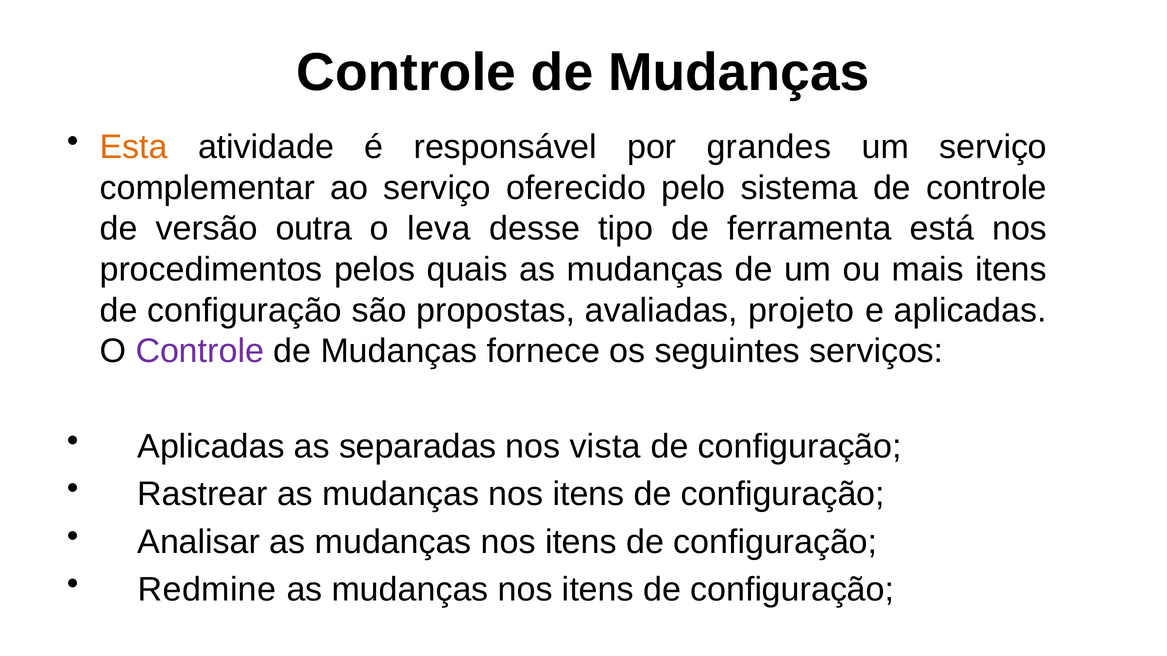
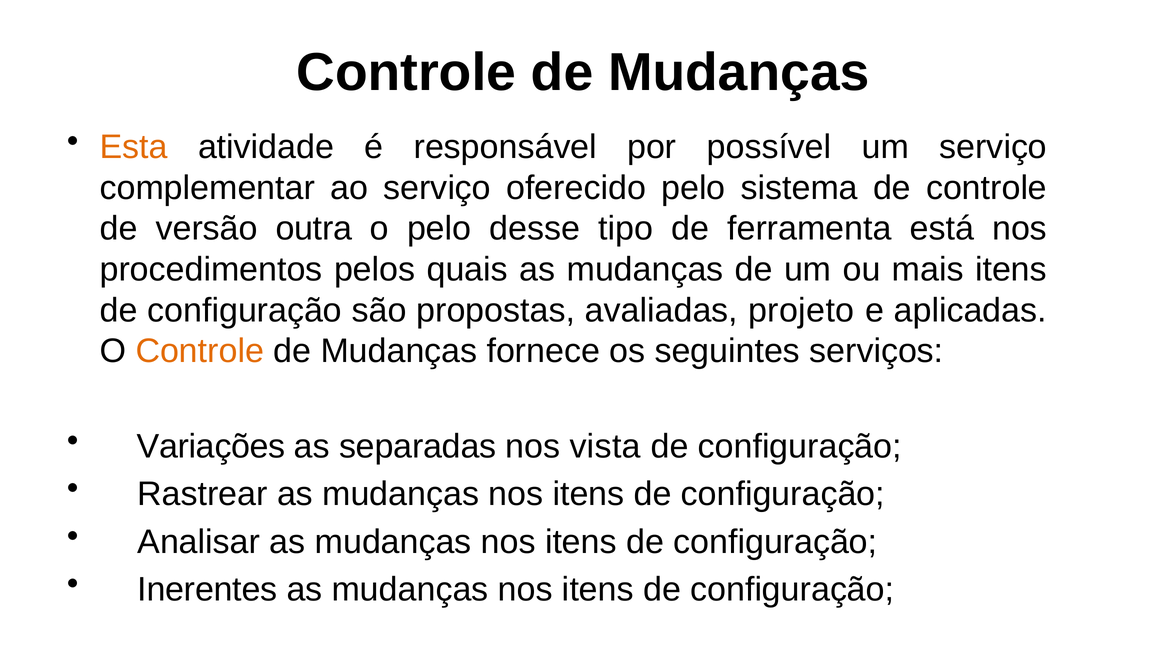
grandes: grandes -> possível
o leva: leva -> pelo
Controle at (200, 351) colour: purple -> orange
Aplicadas at (211, 447): Aplicadas -> Variações
Redmine: Redmine -> Inerentes
